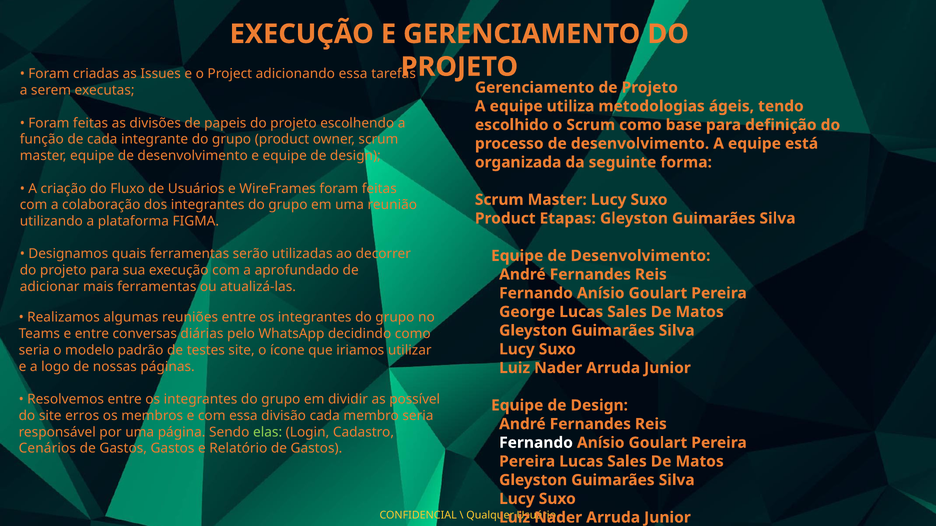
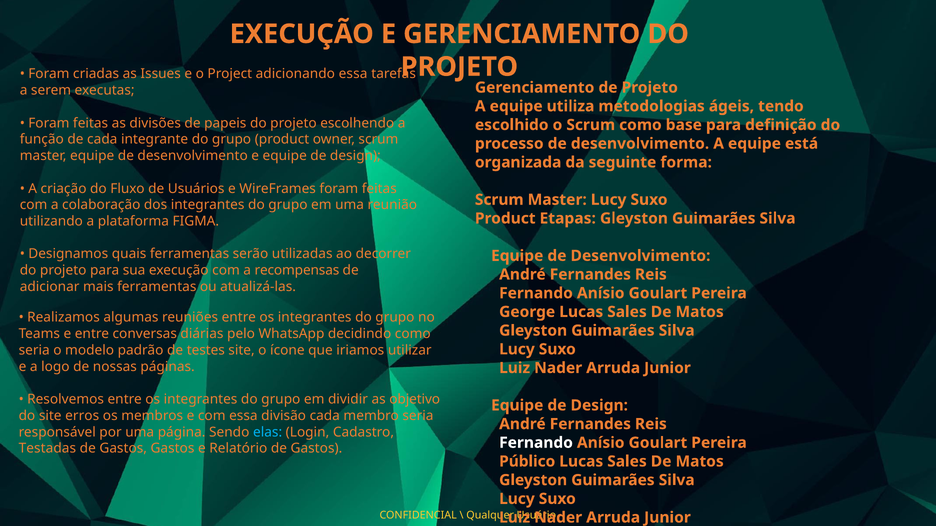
aprofundado: aprofundado -> recompensas
possível: possível -> objetivo
elas colour: light green -> light blue
Cenários: Cenários -> Testadas
Pereira at (527, 462): Pereira -> Público
